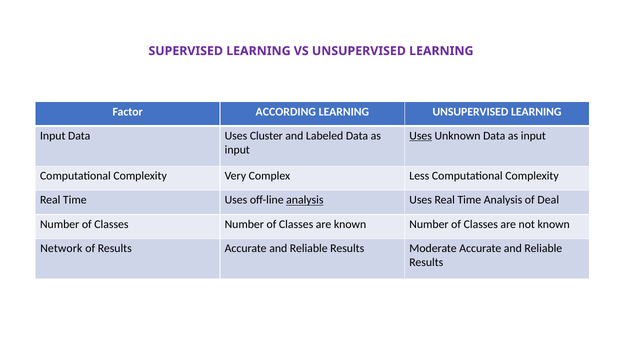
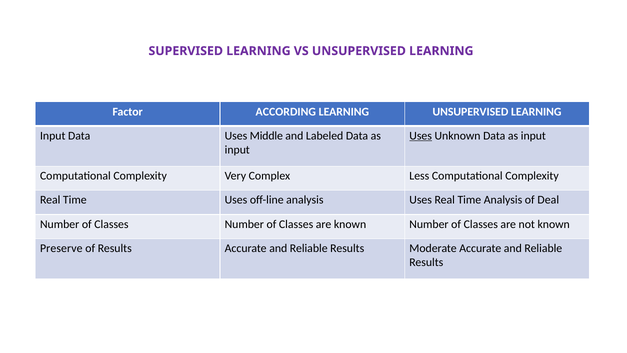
Cluster: Cluster -> Middle
analysis at (305, 200) underline: present -> none
Network: Network -> Preserve
